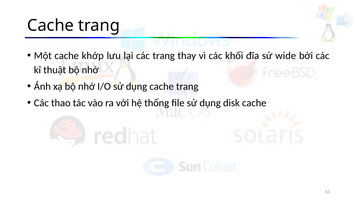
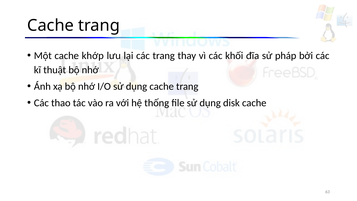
wide: wide -> pháp
